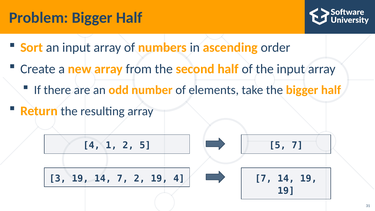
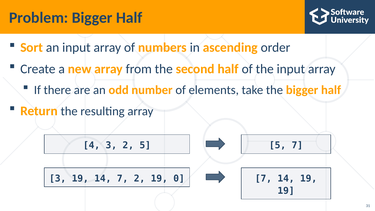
4 1: 1 -> 3
19 4: 4 -> 0
